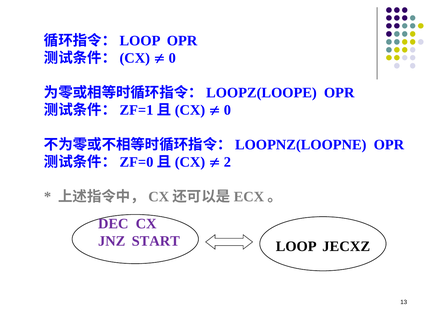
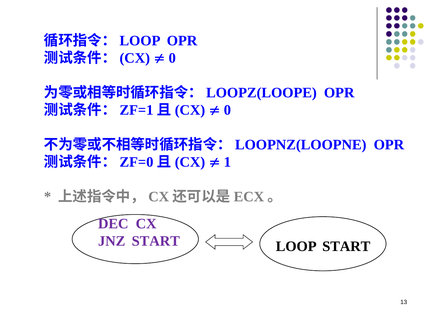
2: 2 -> 1
LOOP JECXZ: JECXZ -> START
